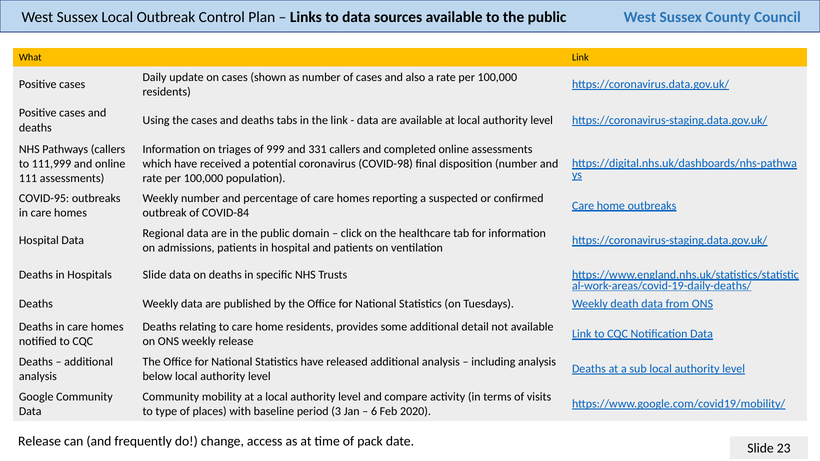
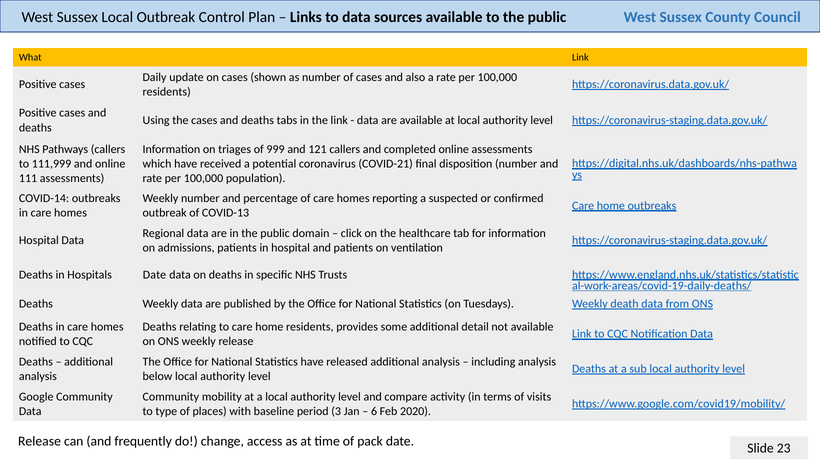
331: 331 -> 121
COVID-98: COVID-98 -> COVID-21
COVID-95: COVID-95 -> COVID-14
COVID-84: COVID-84 -> COVID-13
Hospitals Slide: Slide -> Date
